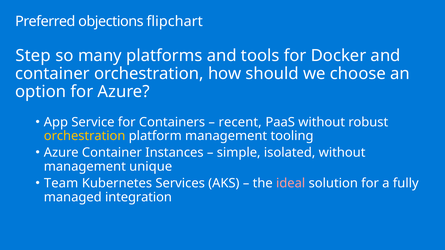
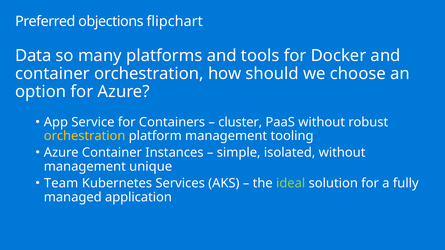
Step: Step -> Data
recent: recent -> cluster
ideal colour: pink -> light green
integration: integration -> application
